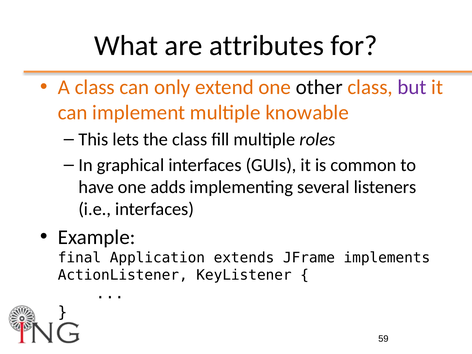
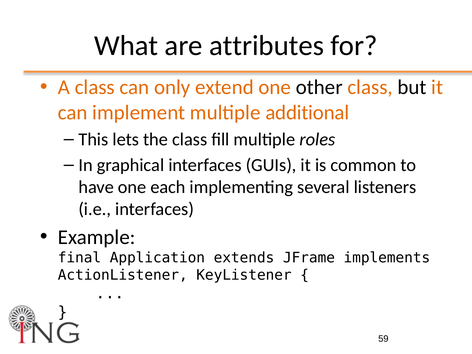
but colour: purple -> black
knowable: knowable -> additional
adds: adds -> each
